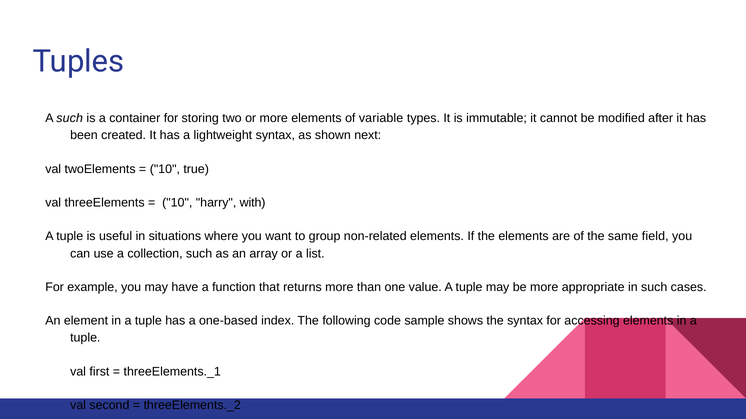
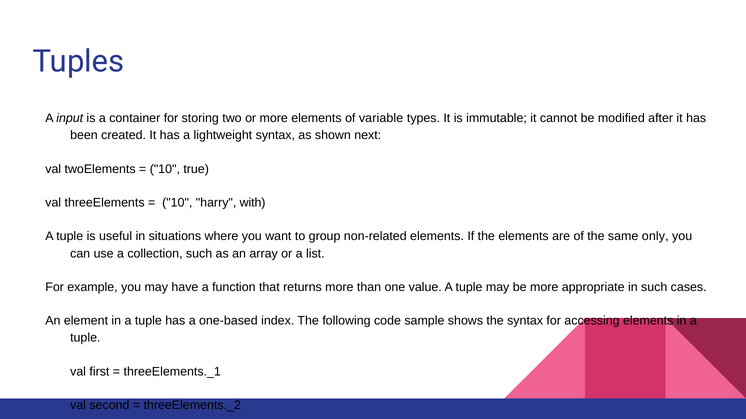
A such: such -> input
field: field -> only
